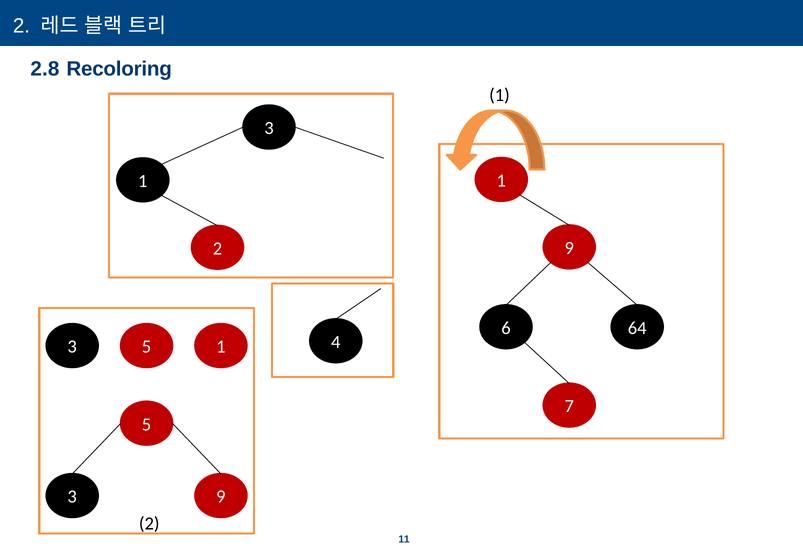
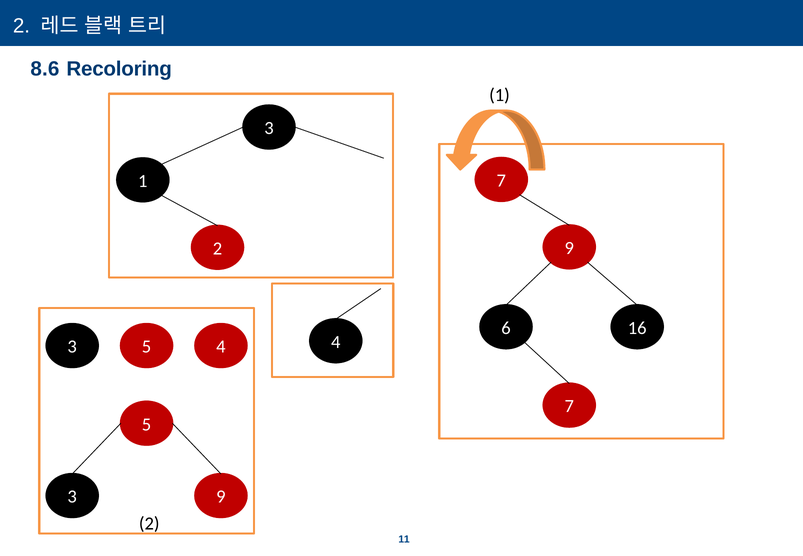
2.8: 2.8 -> 8.6
1 1: 1 -> 7
64: 64 -> 16
1 at (221, 347): 1 -> 4
